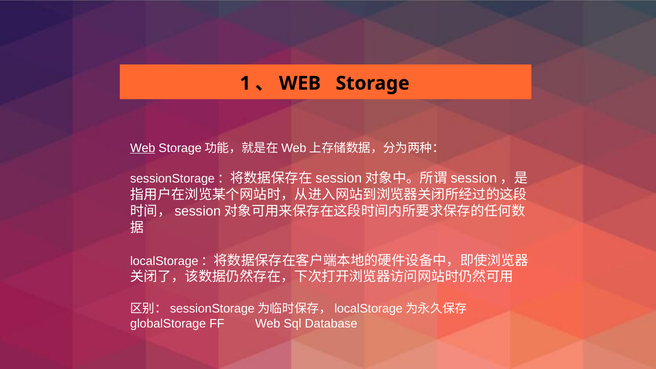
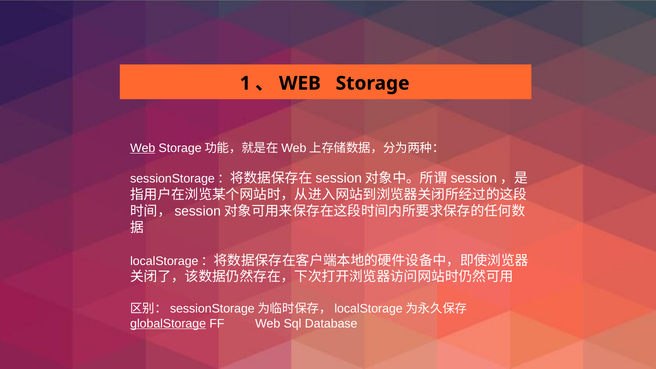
globalStorage underline: none -> present
